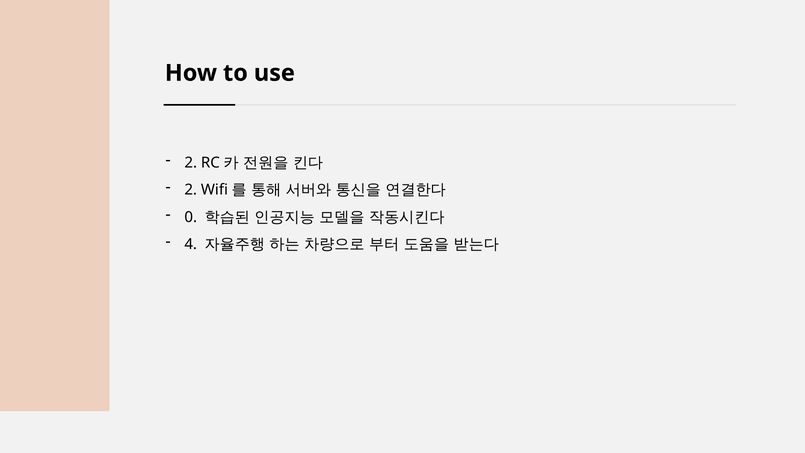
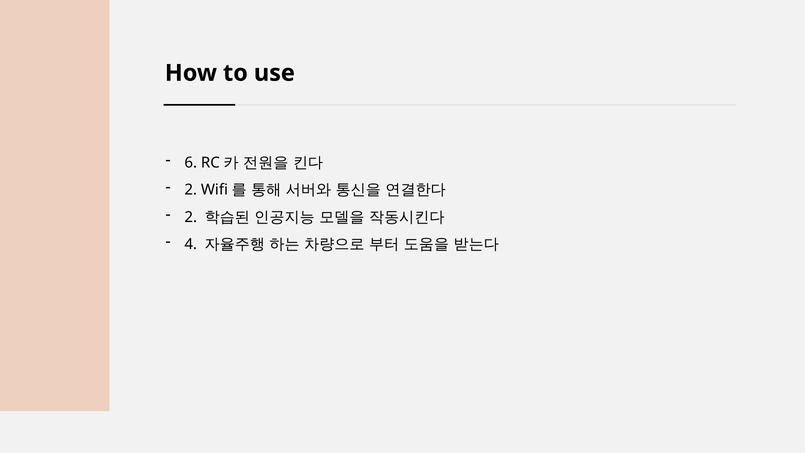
2 at (191, 163): 2 -> 6
0 at (191, 217): 0 -> 2
